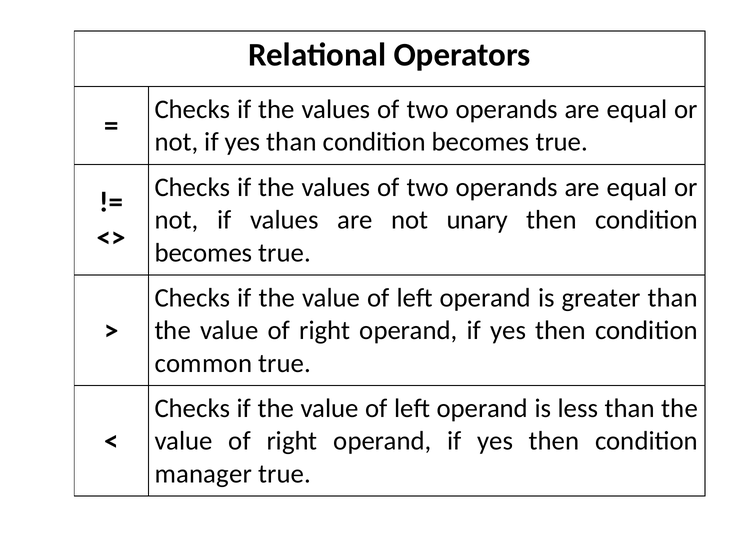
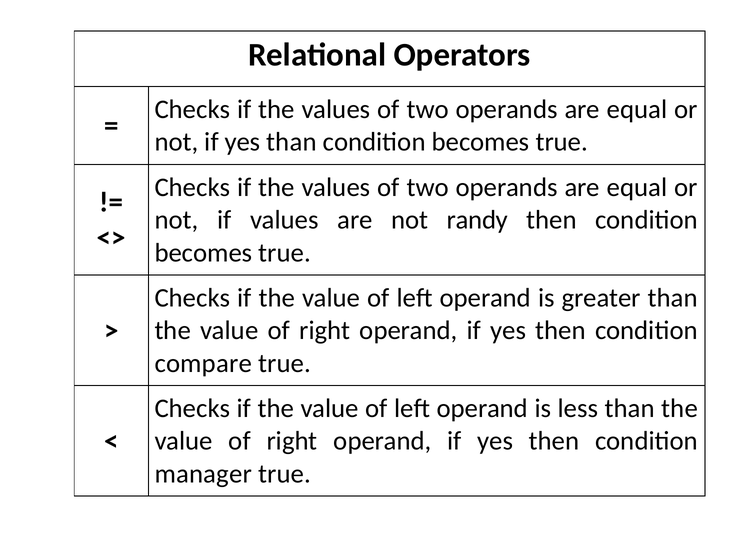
unary: unary -> randy
common: common -> compare
